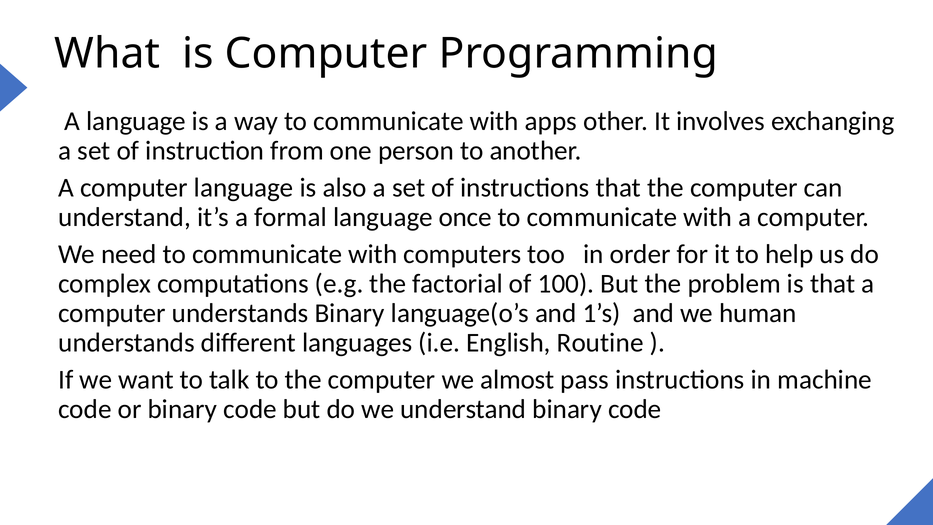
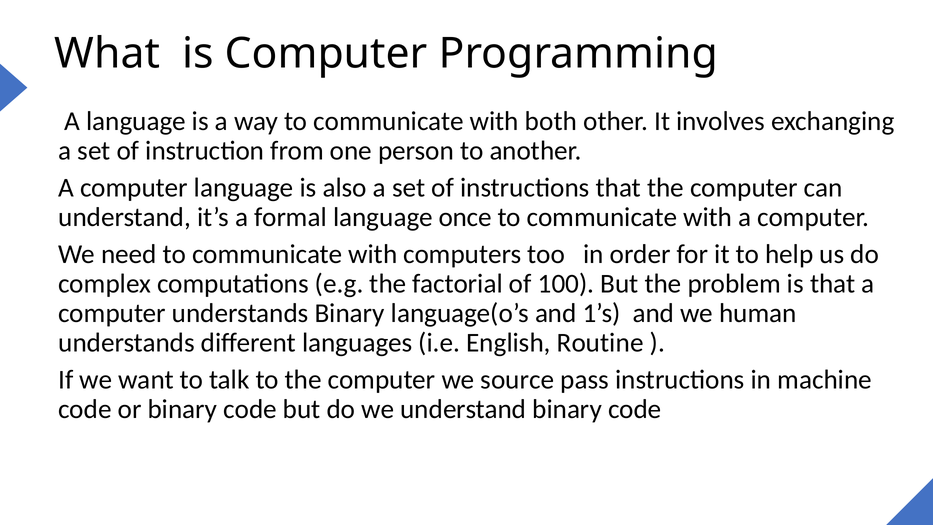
apps: apps -> both
almost: almost -> source
